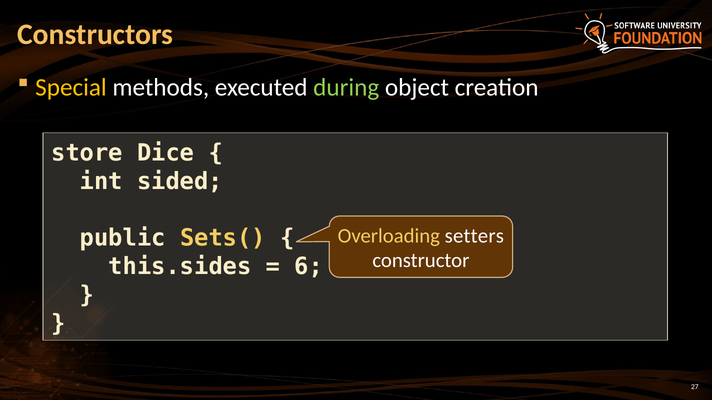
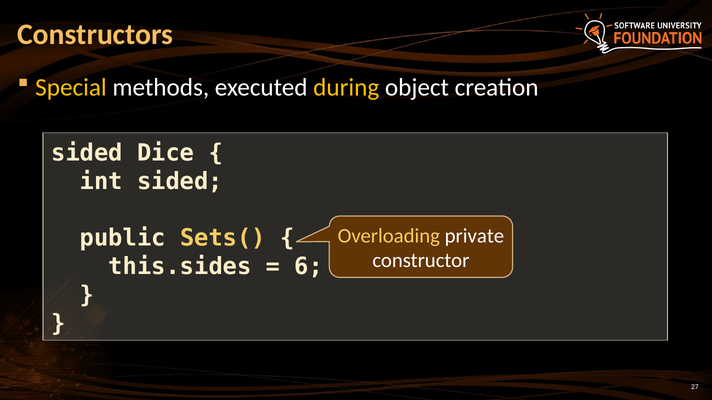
during colour: light green -> yellow
store at (87, 153): store -> sided
setters: setters -> private
